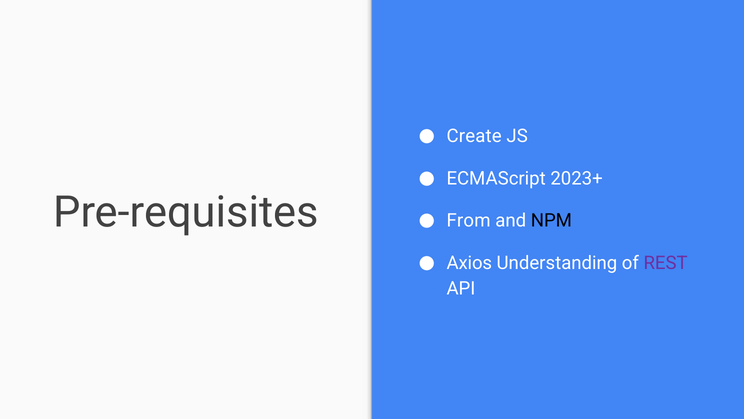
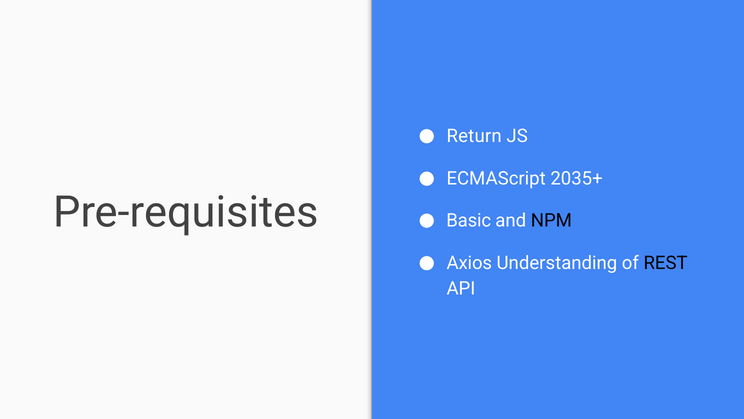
Create: Create -> Return
2023+: 2023+ -> 2035+
From: From -> Basic
REST colour: purple -> black
